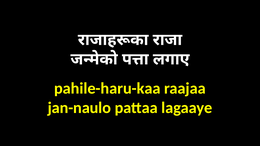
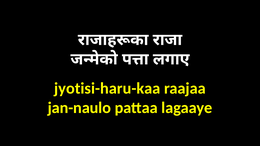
pahile-haru-kaa: pahile-haru-kaa -> jyotisi-haru-kaa
